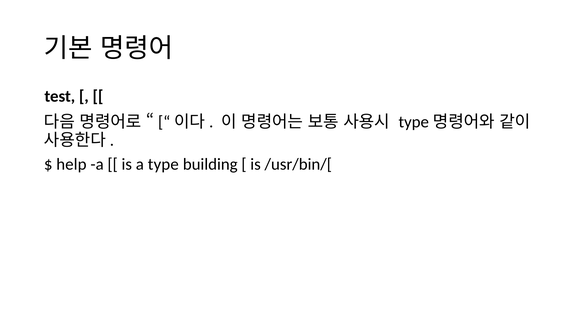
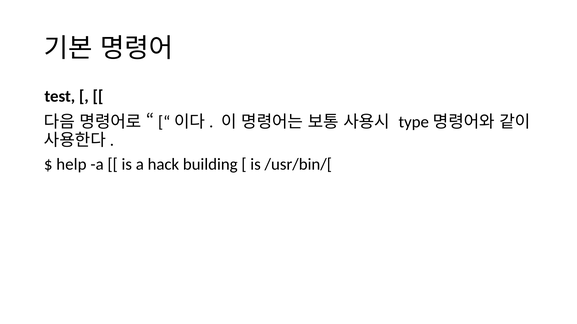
type: type -> hack
